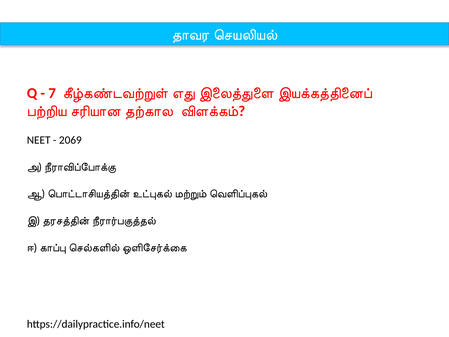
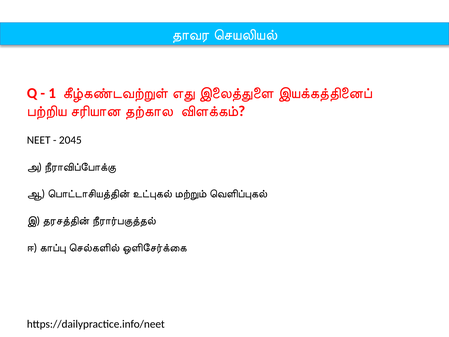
7: 7 -> 1
2069: 2069 -> 2045
